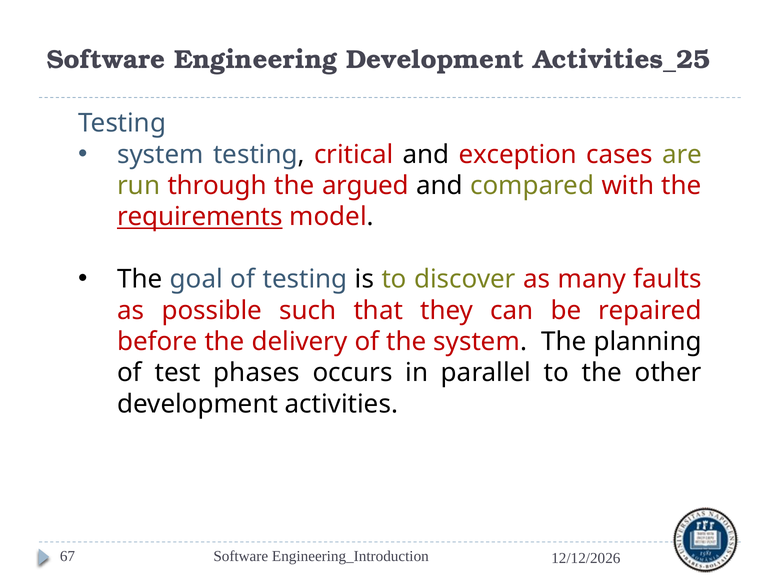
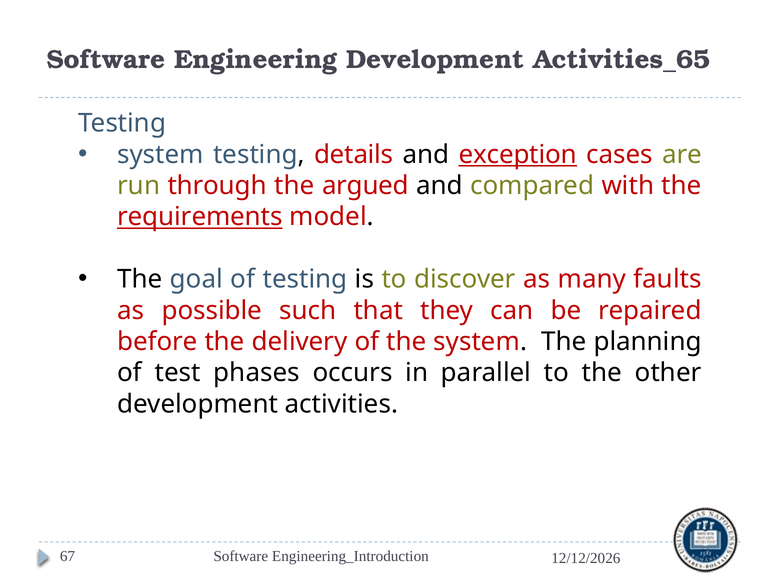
Activities_25: Activities_25 -> Activities_65
critical: critical -> details
exception underline: none -> present
